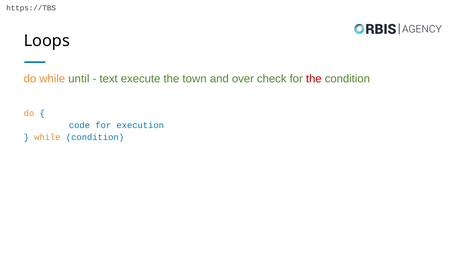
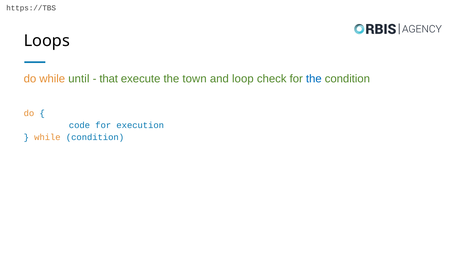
text: text -> that
over: over -> loop
the at (314, 79) colour: red -> blue
